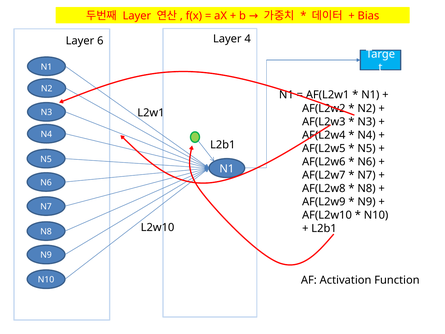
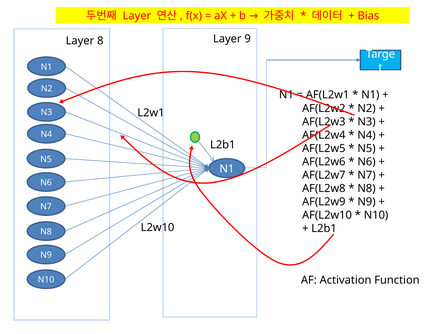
4: 4 -> 9
6: 6 -> 8
